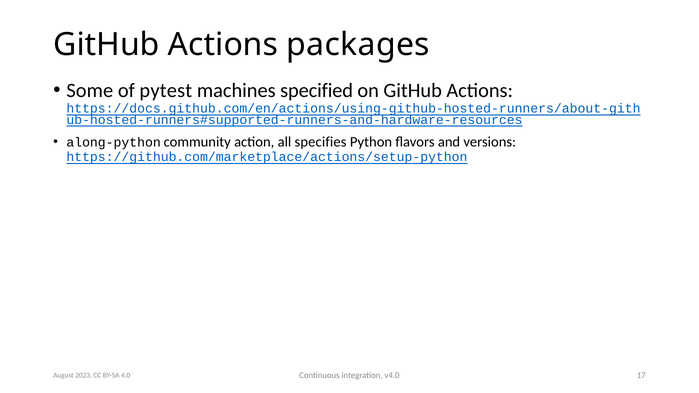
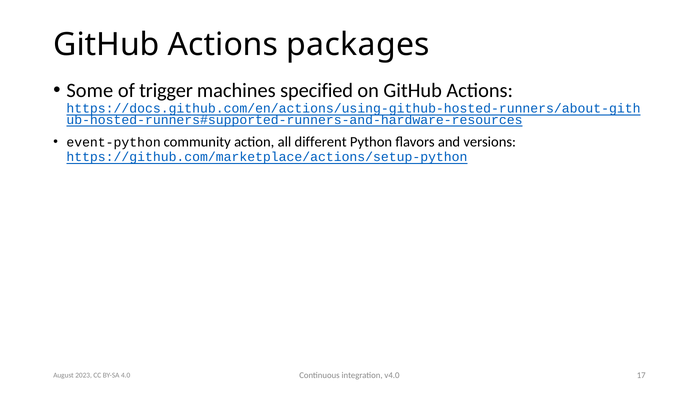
pytest: pytest -> trigger
along-python: along-python -> event-python
specifies: specifies -> different
